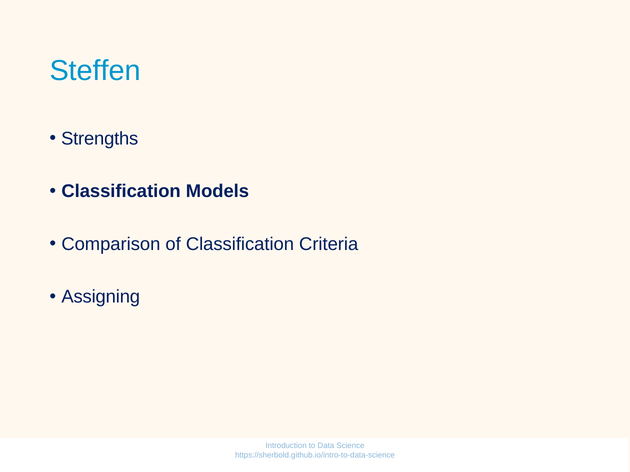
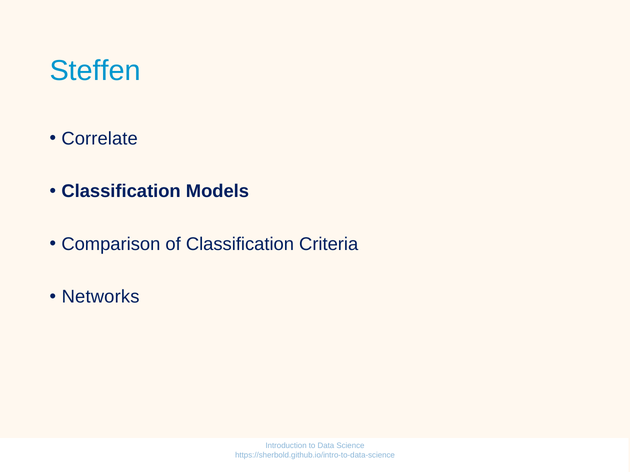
Strengths: Strengths -> Correlate
Assigning: Assigning -> Networks
